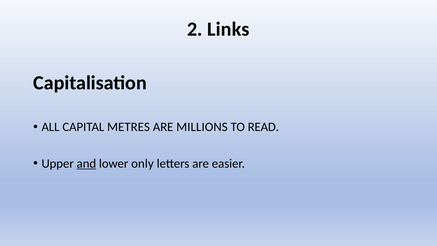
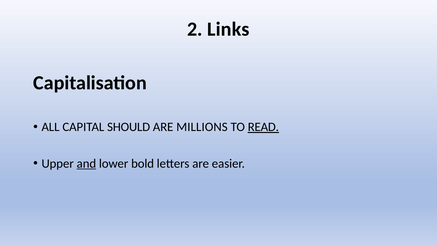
METRES: METRES -> SHOULD
READ underline: none -> present
only: only -> bold
